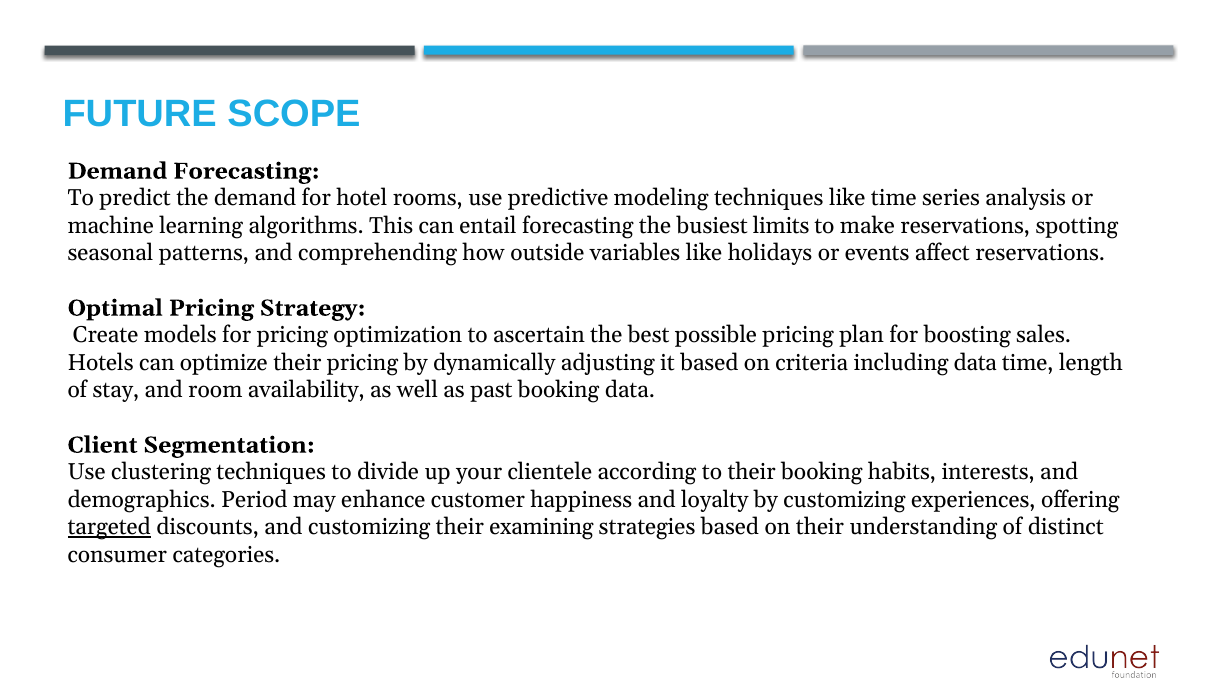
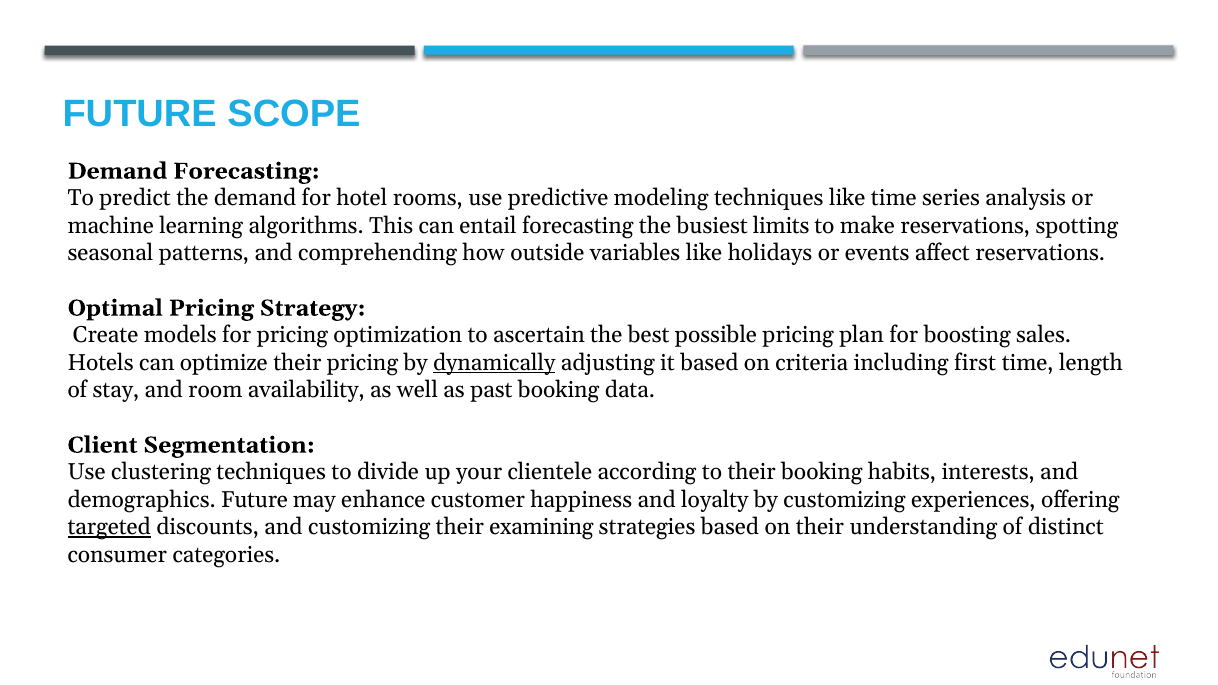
dynamically underline: none -> present
including data: data -> first
demographics Period: Period -> Future
